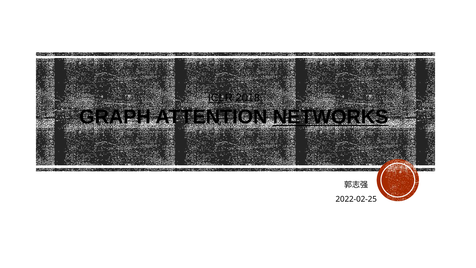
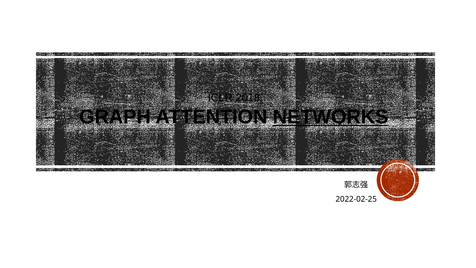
ICLR underline: present -> none
